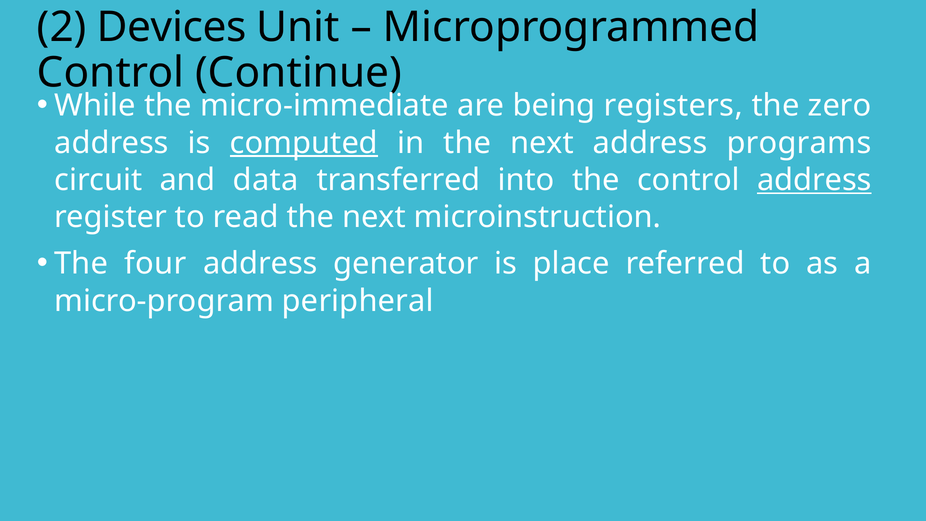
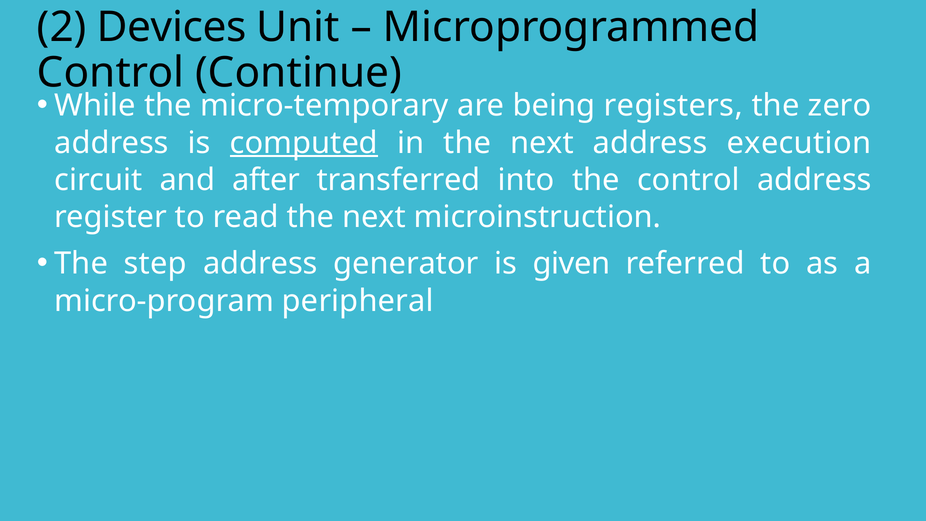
micro-immediate: micro-immediate -> micro-temporary
programs: programs -> execution
data: data -> after
address at (814, 180) underline: present -> none
four: four -> step
place: place -> given
